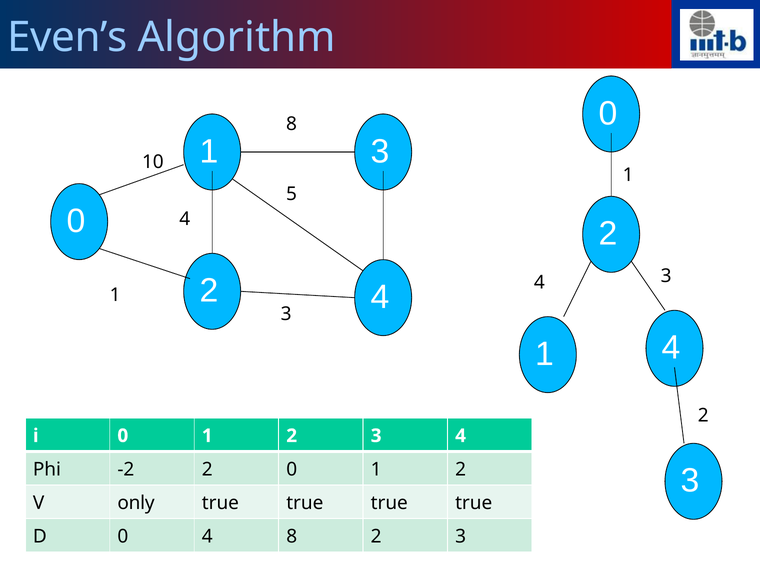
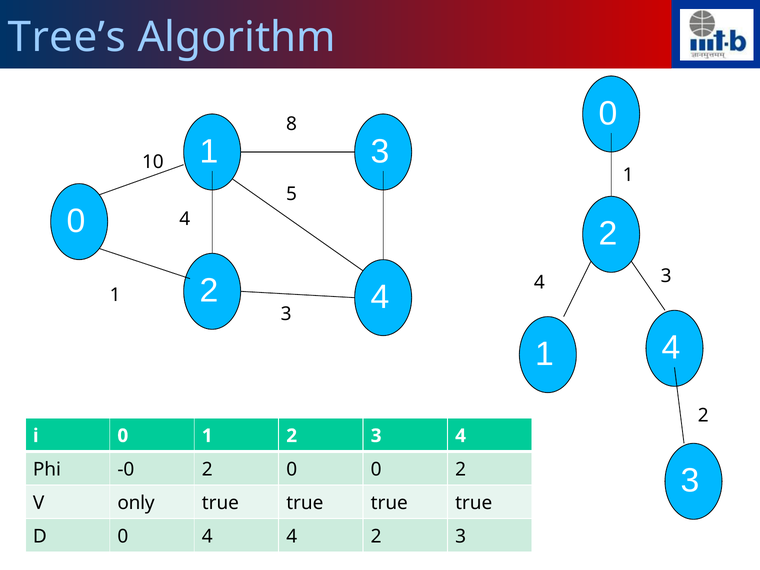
Even’s: Even’s -> Tree’s
-2: -2 -> -0
2 0 1: 1 -> 0
4 8: 8 -> 4
